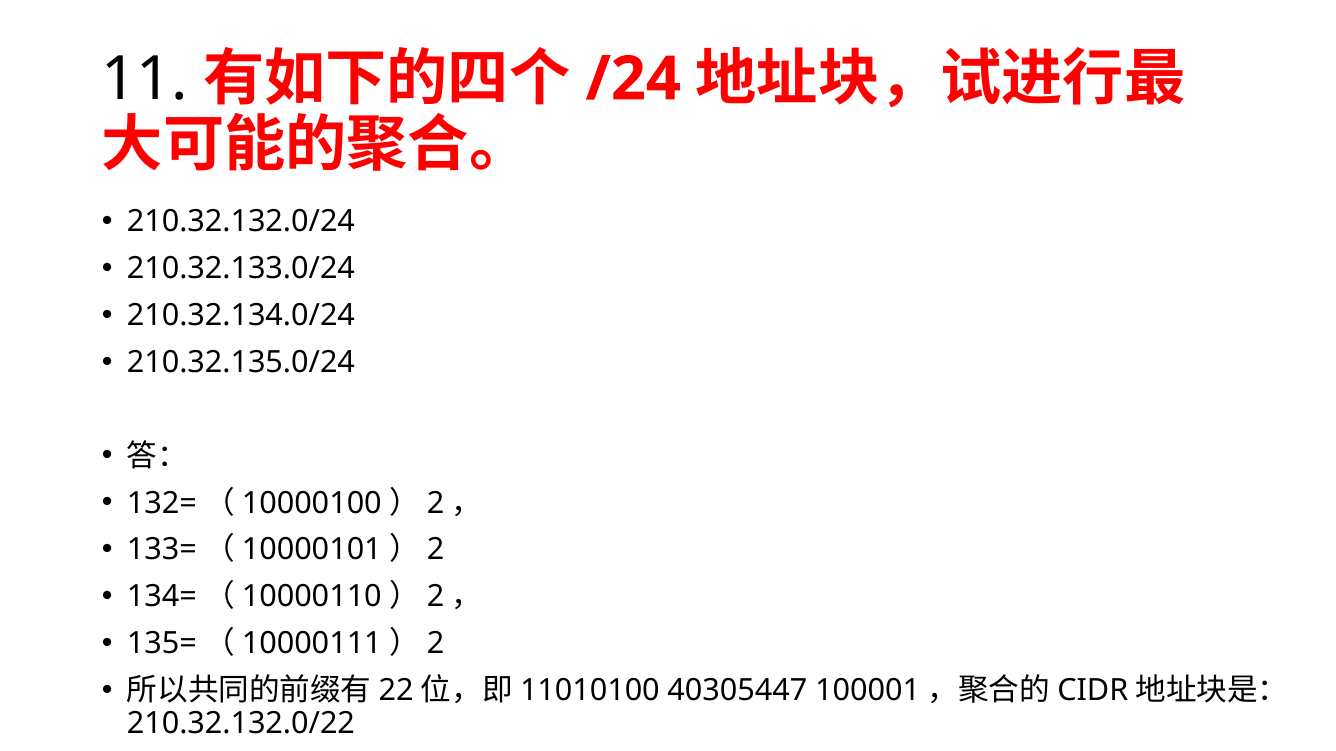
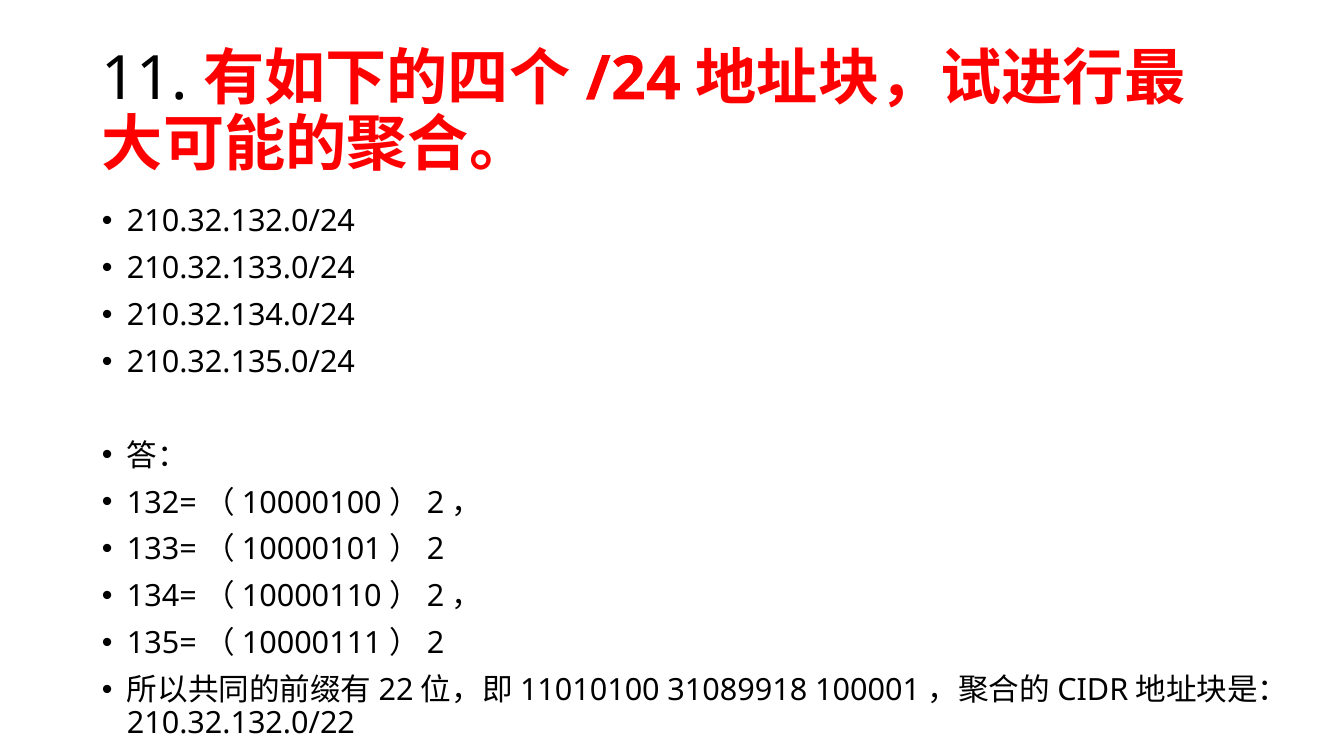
40305447: 40305447 -> 31089918
